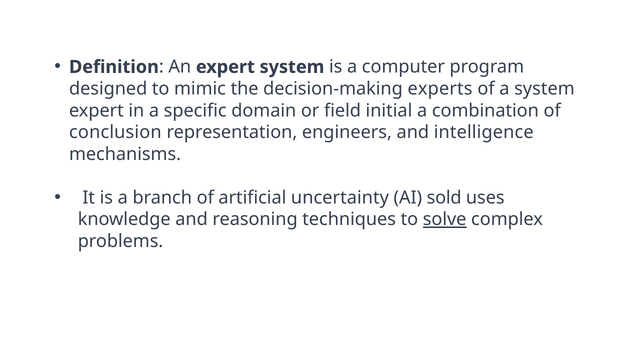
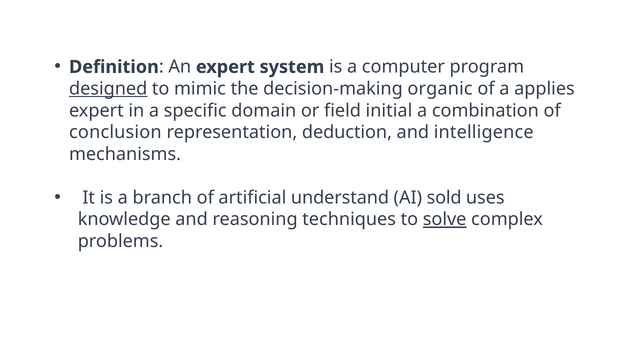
designed underline: none -> present
experts: experts -> organic
a system: system -> applies
engineers: engineers -> deduction
uncertainty: uncertainty -> understand
